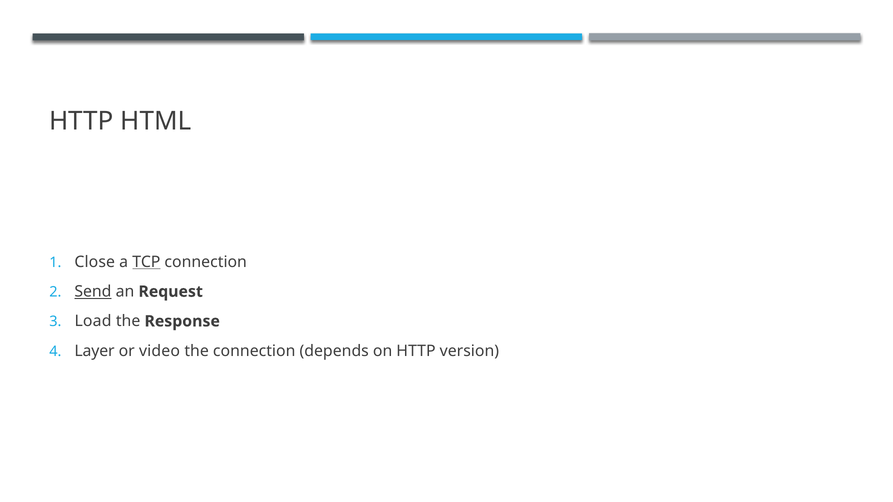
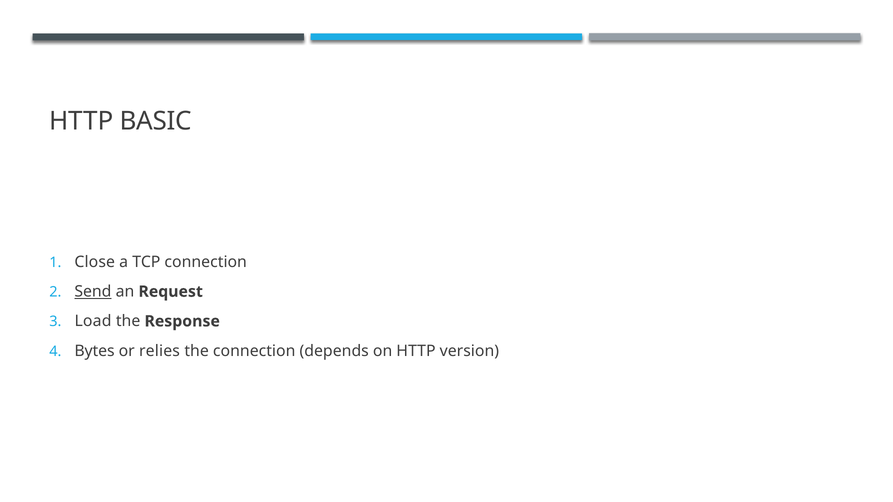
HTML: HTML -> BASIC
TCP underline: present -> none
Layer: Layer -> Bytes
video: video -> relies
